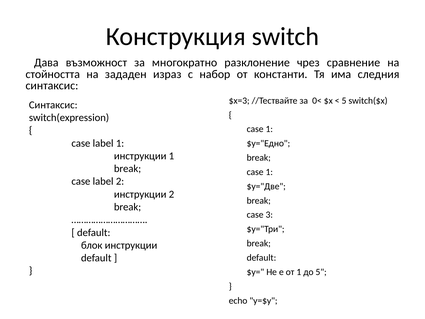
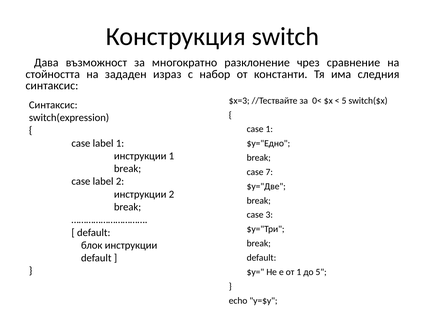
1 at (269, 172): 1 -> 7
